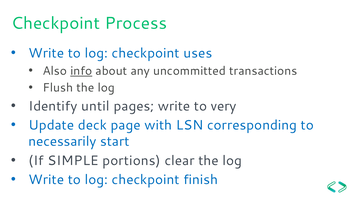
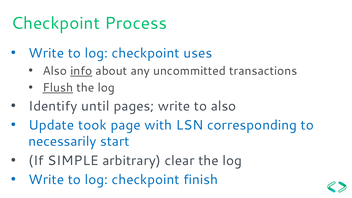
Flush underline: none -> present
to very: very -> also
deck: deck -> took
portions: portions -> arbitrary
